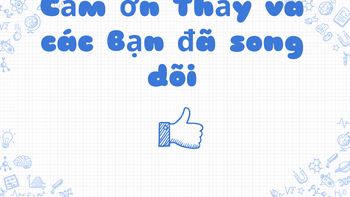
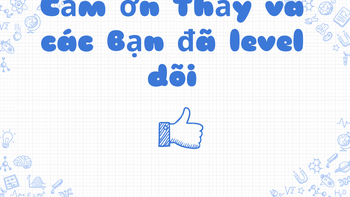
song: song -> level
